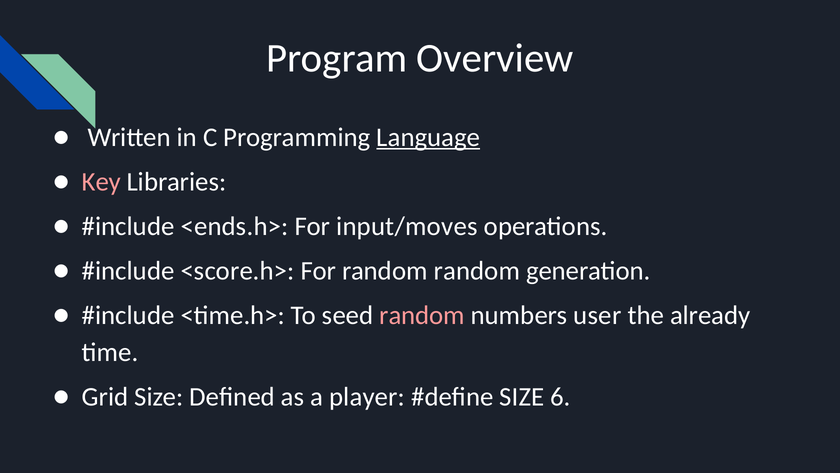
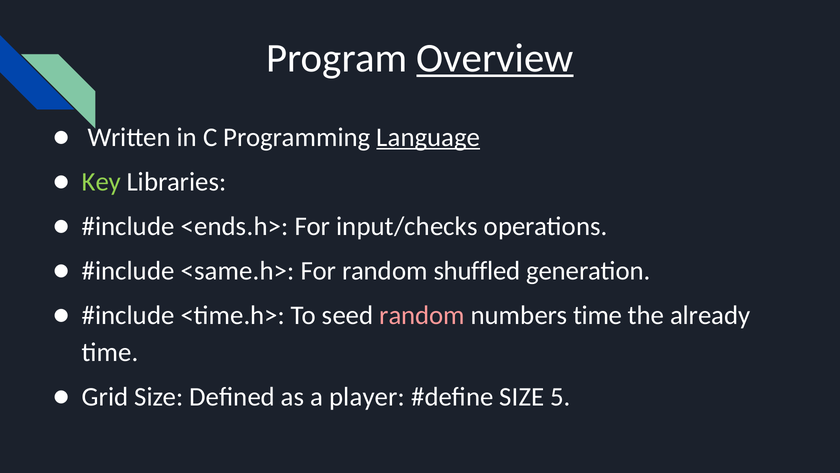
Overview underline: none -> present
Key colour: pink -> light green
input/moves: input/moves -> input/checks
<score.h>: <score.h> -> <same.h>
random random: random -> shuffled
numbers user: user -> time
6: 6 -> 5
